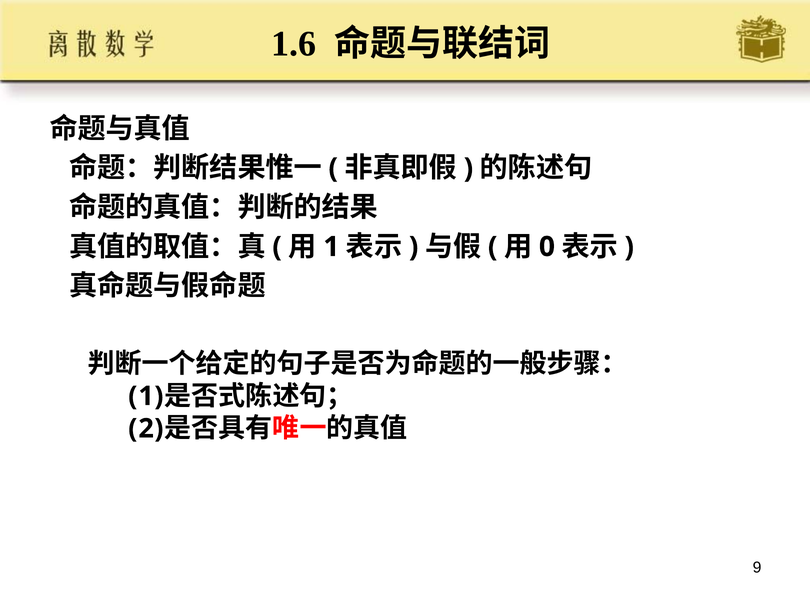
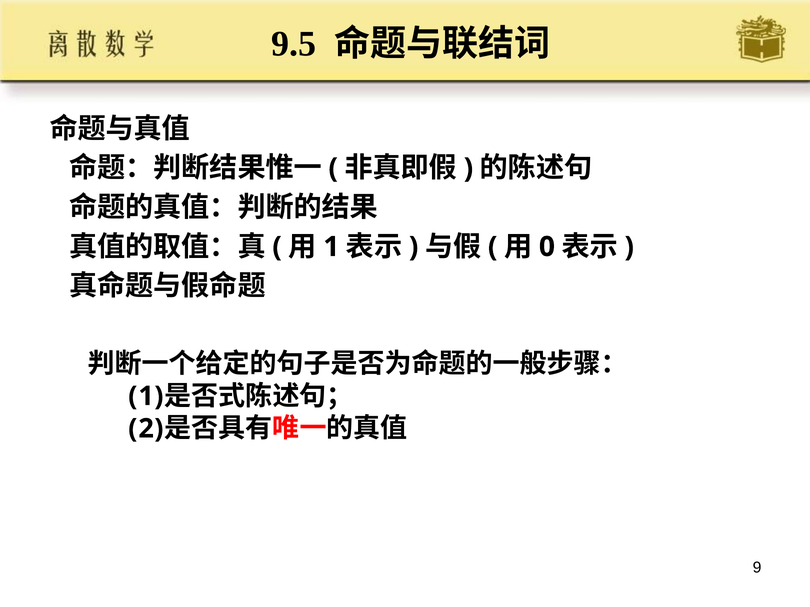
1.6: 1.6 -> 9.5
